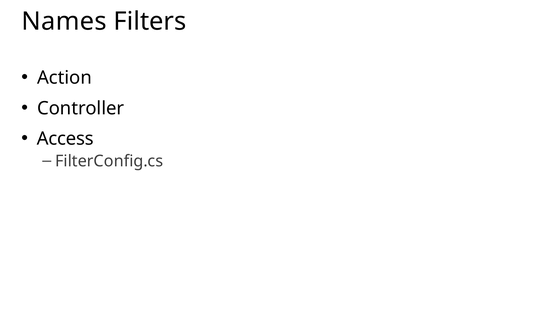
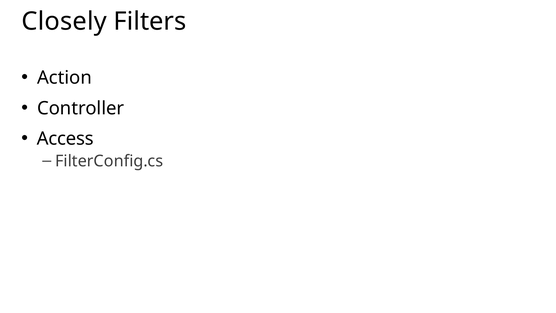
Names: Names -> Closely
